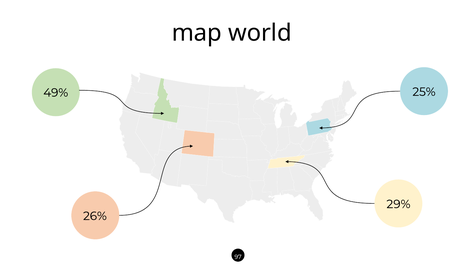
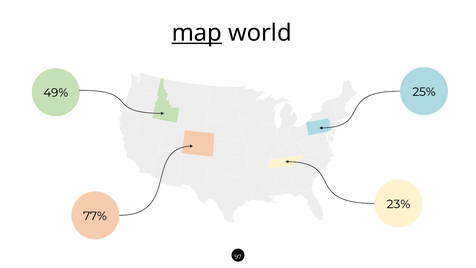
map underline: none -> present
29%: 29% -> 23%
26%: 26% -> 77%
